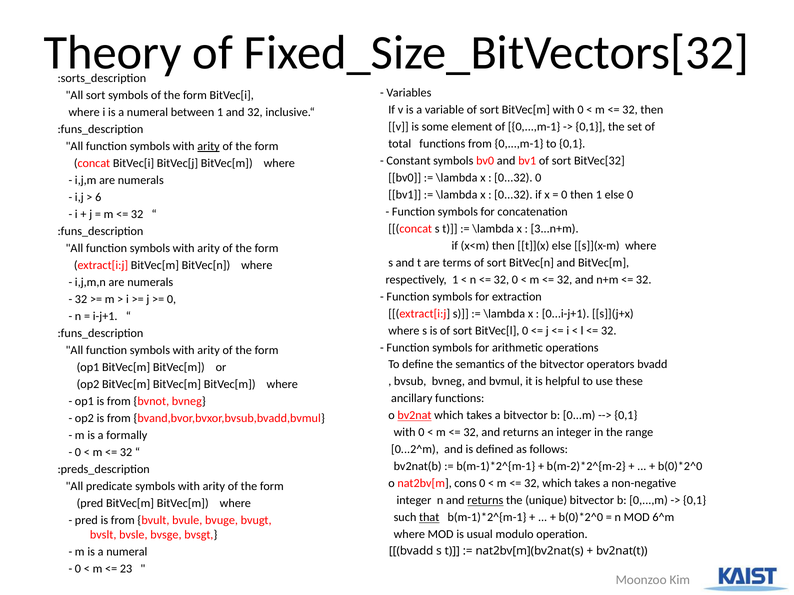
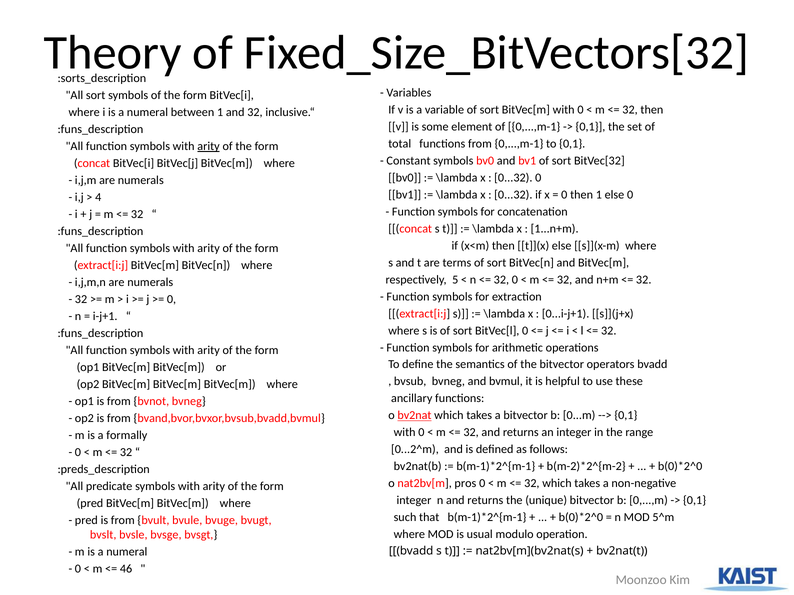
6: 6 -> 4
3...n+m: 3...n+m -> 1...n+m
respectively 1: 1 -> 5
cons: cons -> pros
returns at (485, 501) underline: present -> none
that underline: present -> none
6^m: 6^m -> 5^m
23: 23 -> 46
